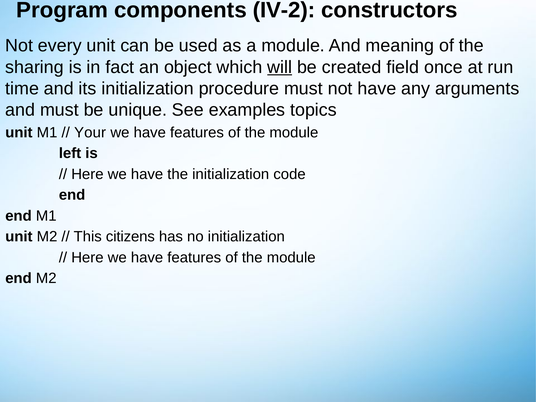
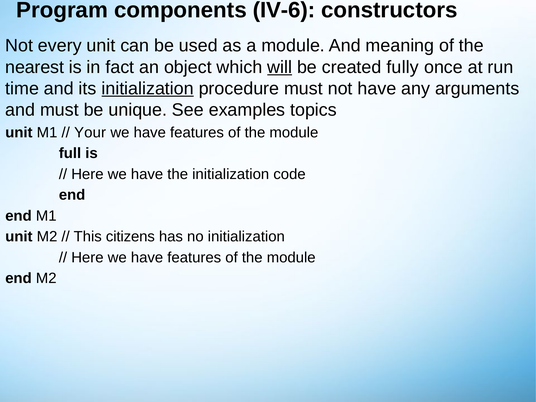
IV-2: IV-2 -> IV-6
sharing: sharing -> nearest
field: field -> fully
initialization at (148, 89) underline: none -> present
left: left -> full
